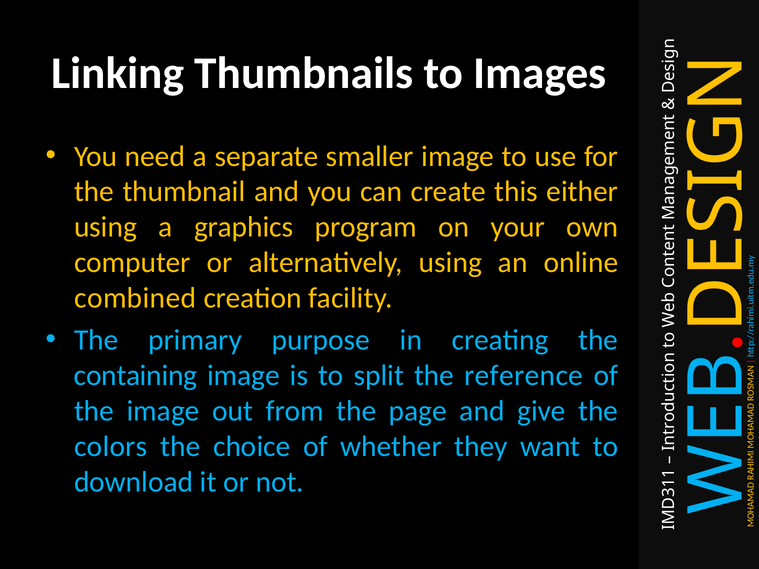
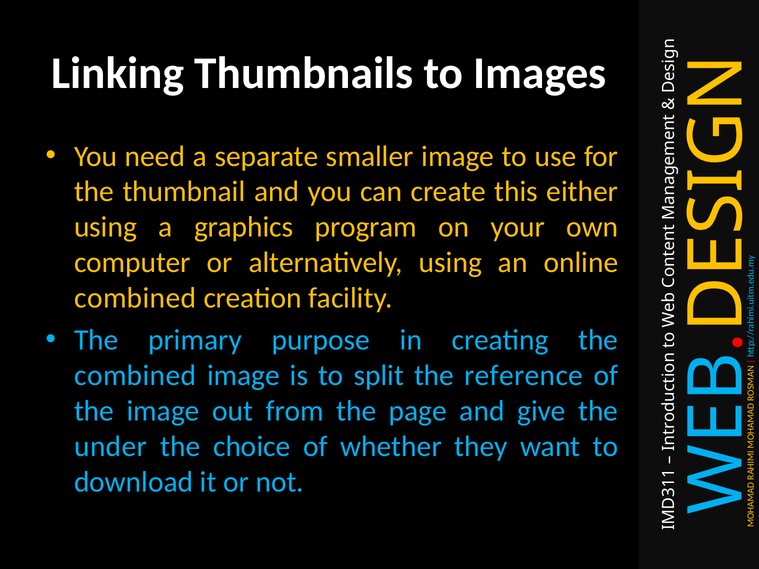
containing at (136, 376): containing -> combined
colors: colors -> under
